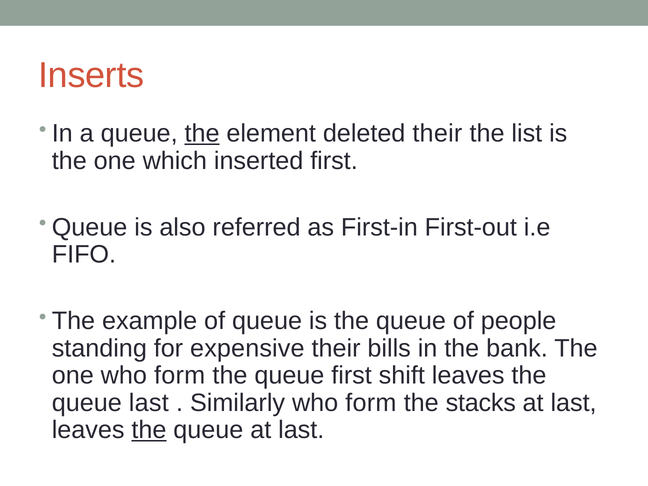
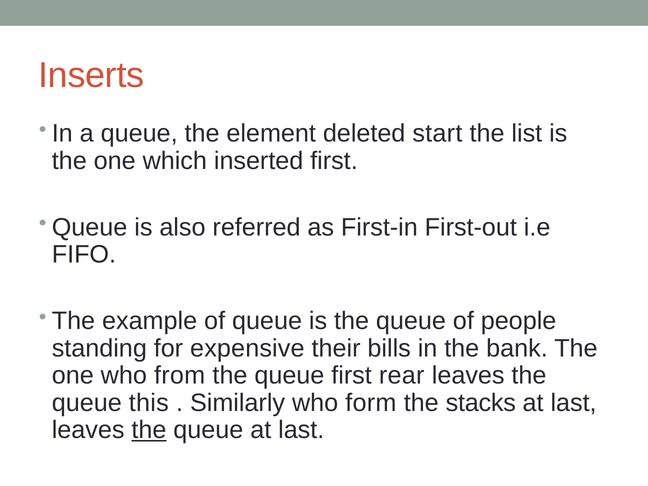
the at (202, 134) underline: present -> none
deleted their: their -> start
one who form: form -> from
shift: shift -> rear
queue last: last -> this
